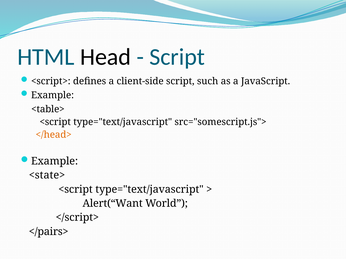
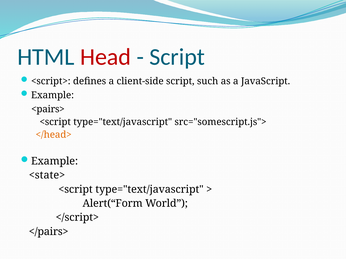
Head colour: black -> red
<table>: <table> -> <pairs>
Alert(“Want: Alert(“Want -> Alert(“Form
